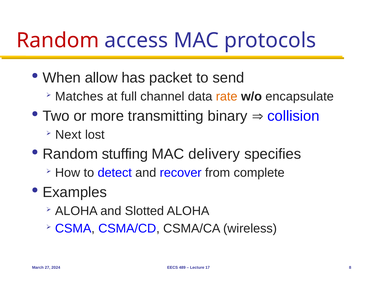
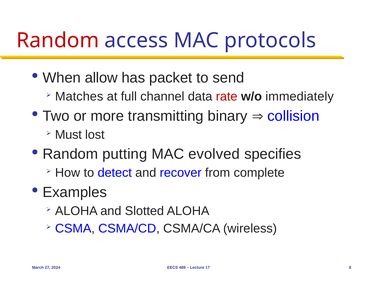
rate colour: orange -> red
encapsulate: encapsulate -> immediately
Next: Next -> Must
stuffing: stuffing -> putting
delivery: delivery -> evolved
